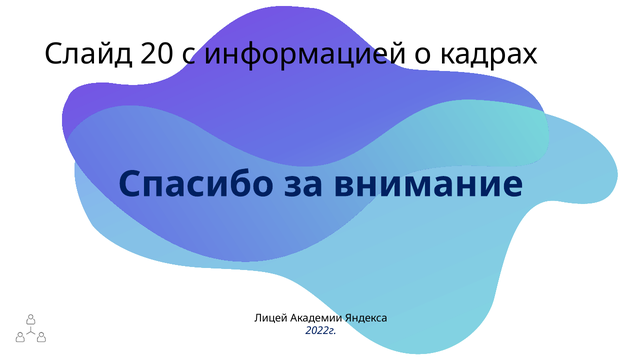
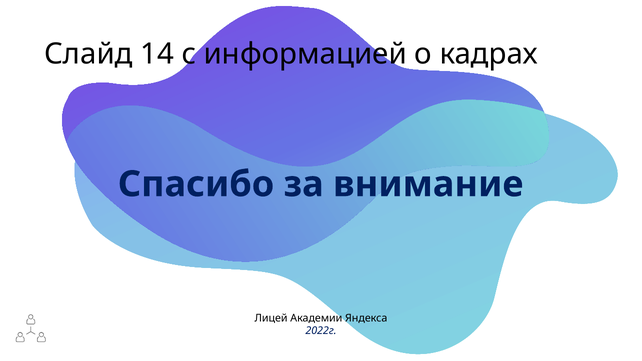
20: 20 -> 14
